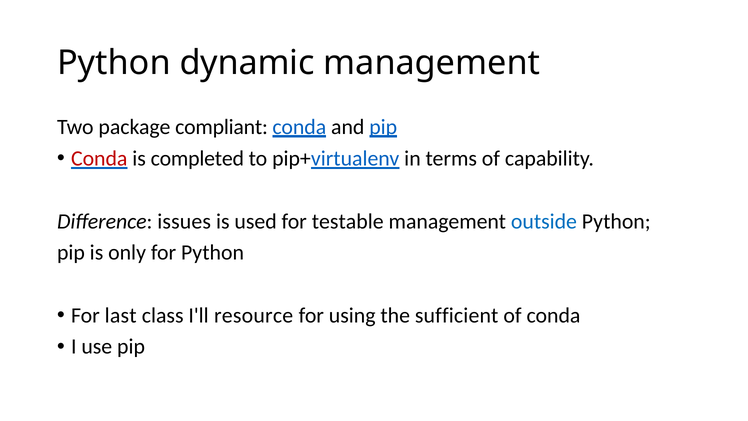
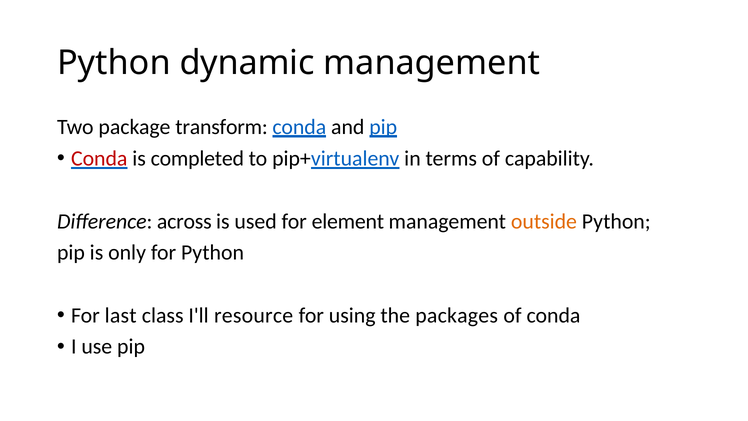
compliant: compliant -> transform
issues: issues -> across
testable: testable -> element
outside colour: blue -> orange
sufficient: sufficient -> packages
